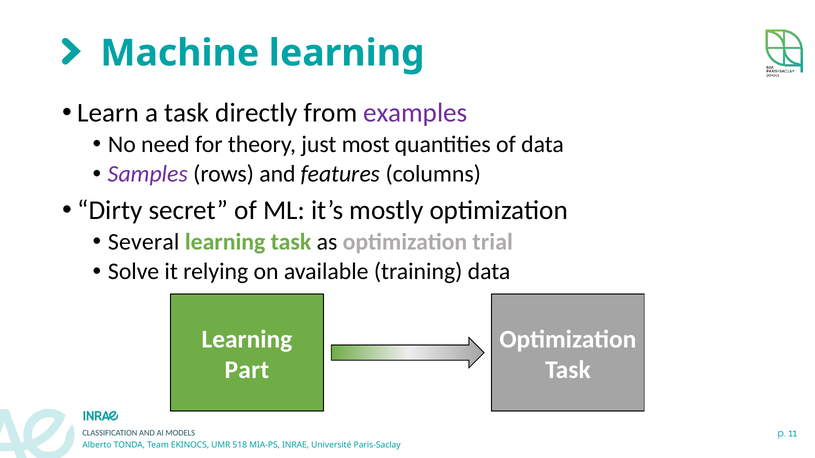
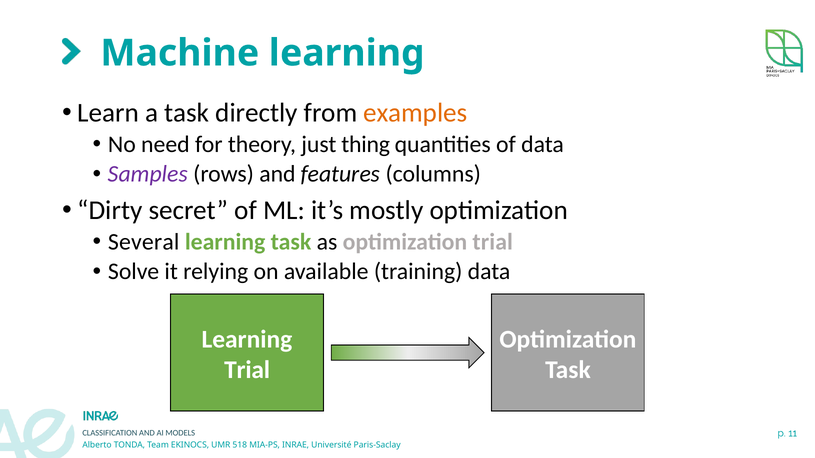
examples colour: purple -> orange
most: most -> thing
Part at (247, 370): Part -> Trial
